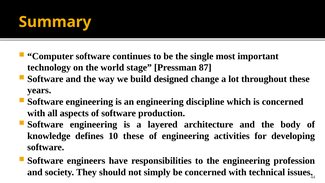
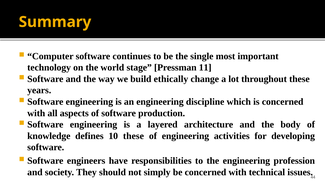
87: 87 -> 11
designed: designed -> ethically
